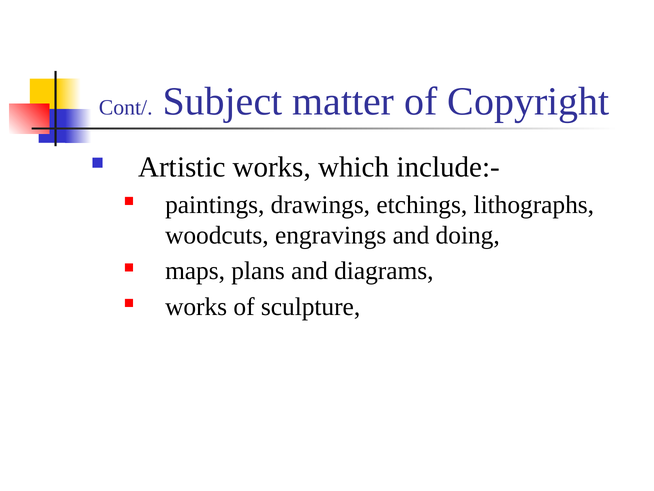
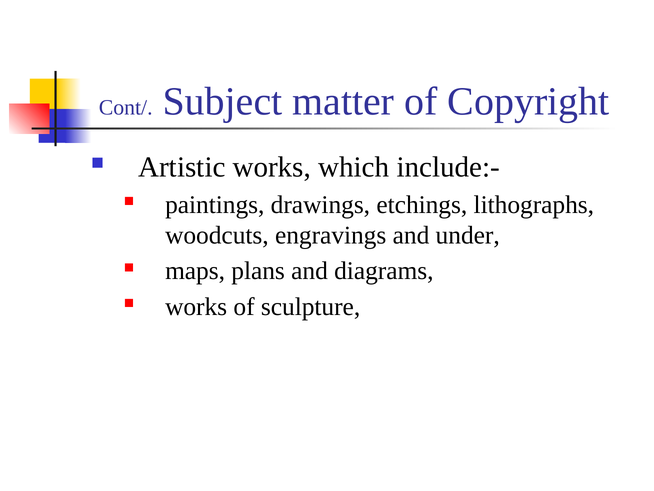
doing: doing -> under
